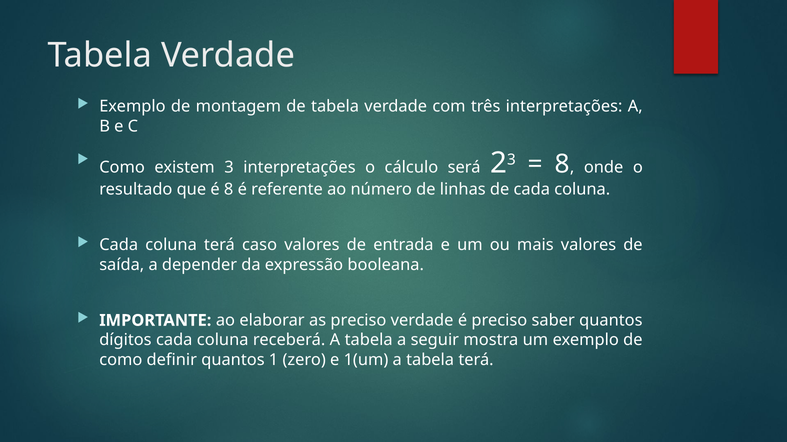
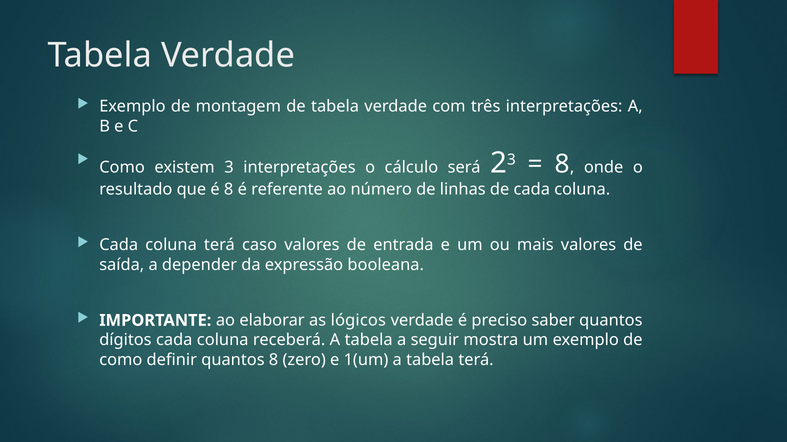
as preciso: preciso -> lógicos
quantos 1: 1 -> 8
